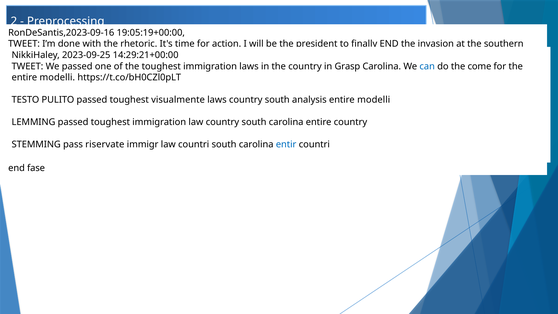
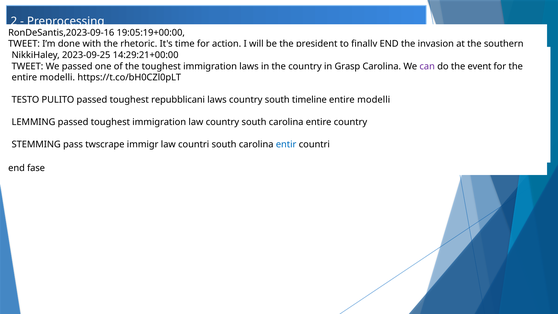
can colour: blue -> purple
the come: come -> event
visualmente: visualmente -> repubblicani
analysis: analysis -> timeline
riservate: riservate -> twscrape
